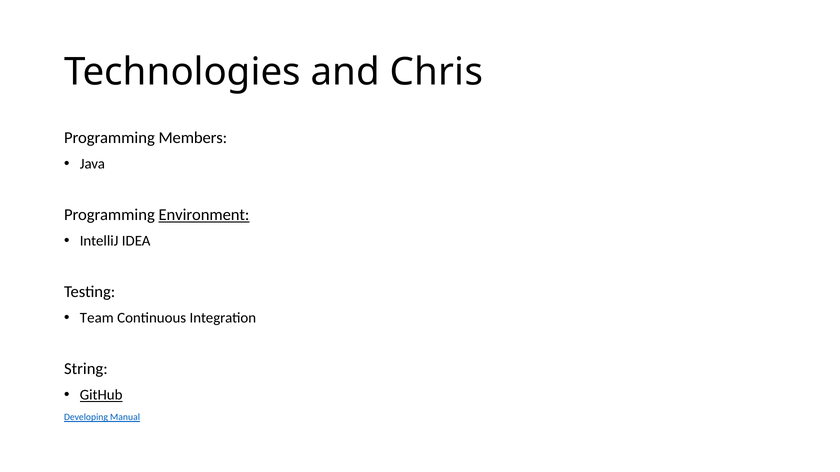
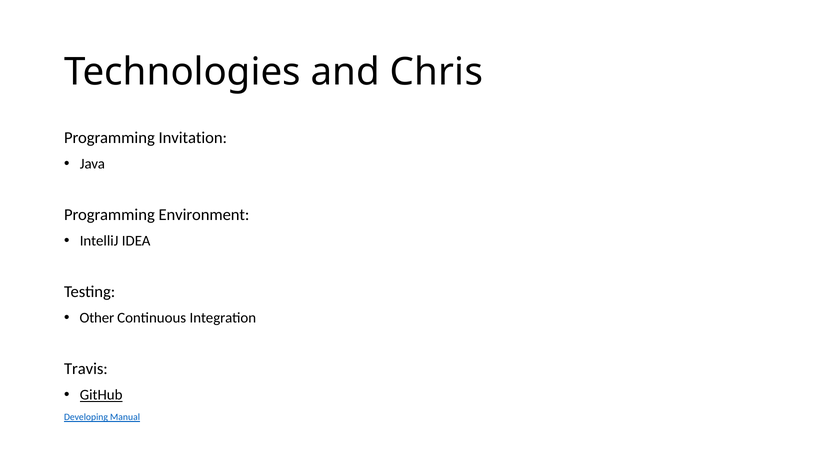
Members: Members -> Invitation
Environment underline: present -> none
Team: Team -> Other
String: String -> Travis
